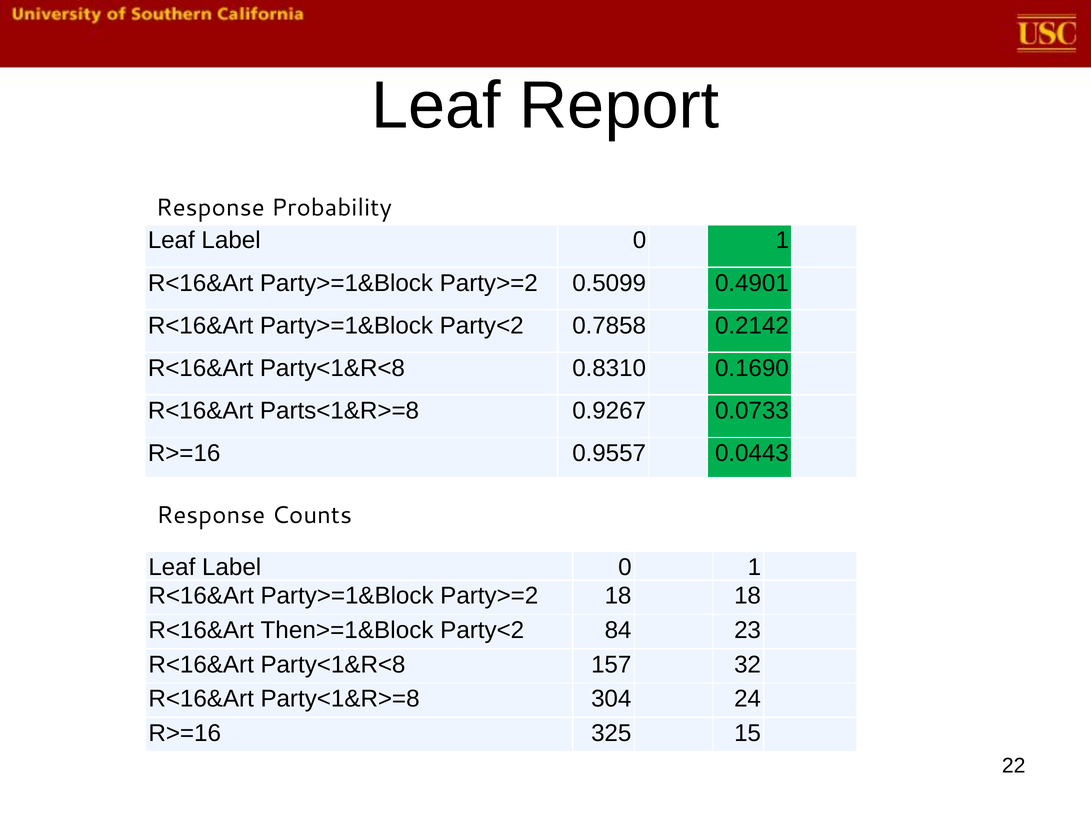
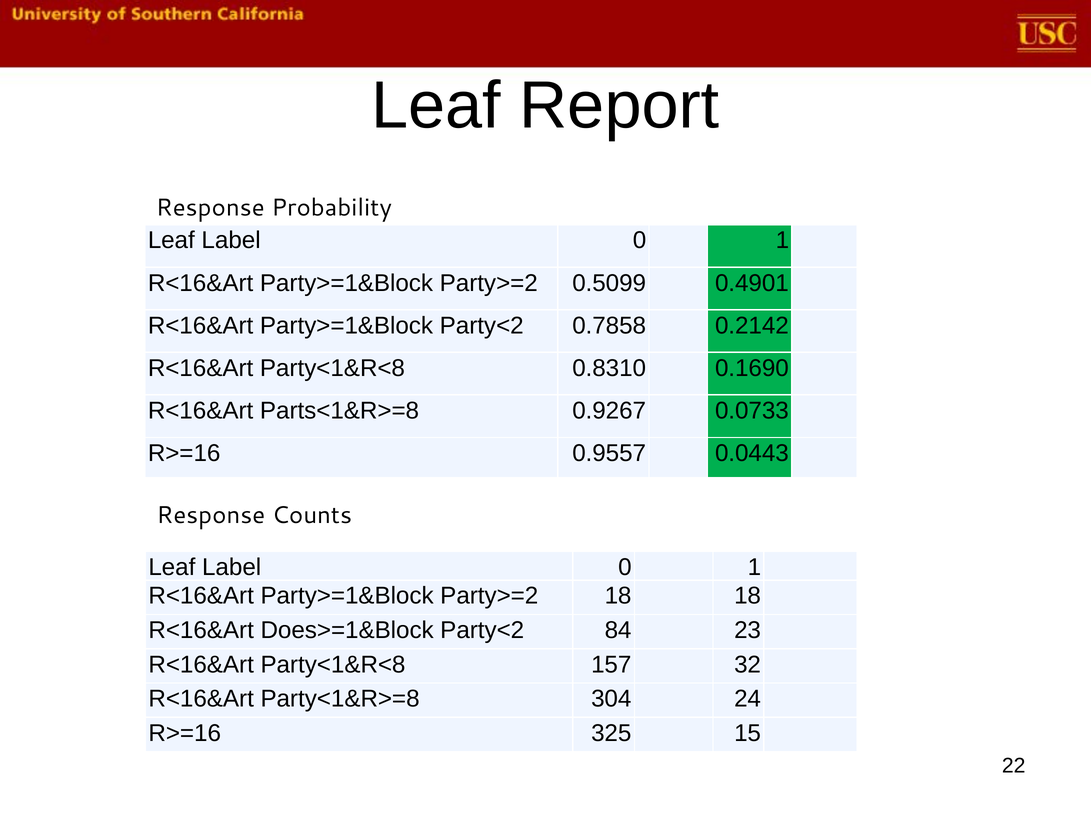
Then>=1&Block: Then>=1&Block -> Does>=1&Block
